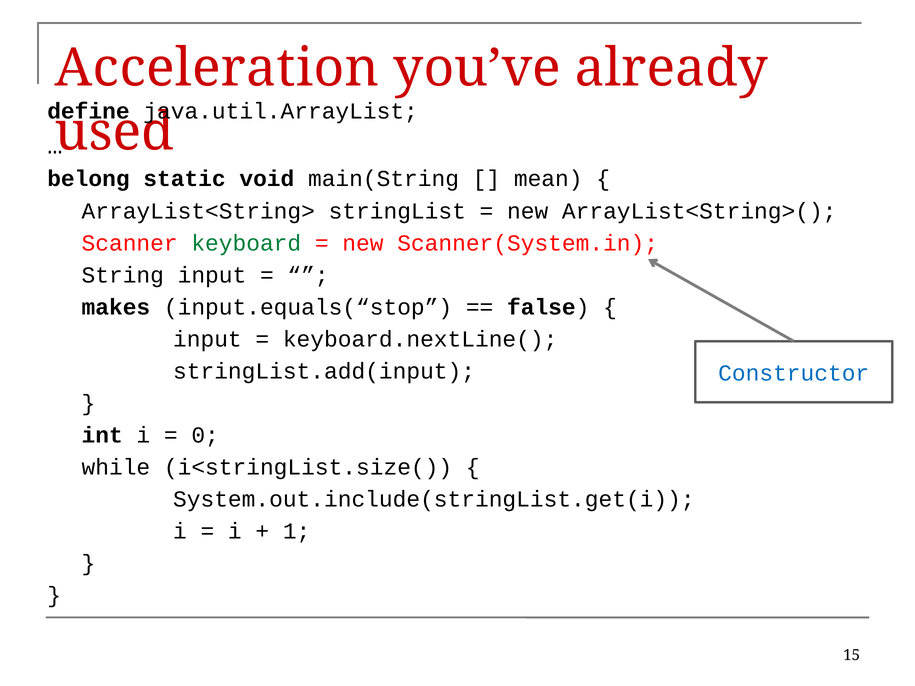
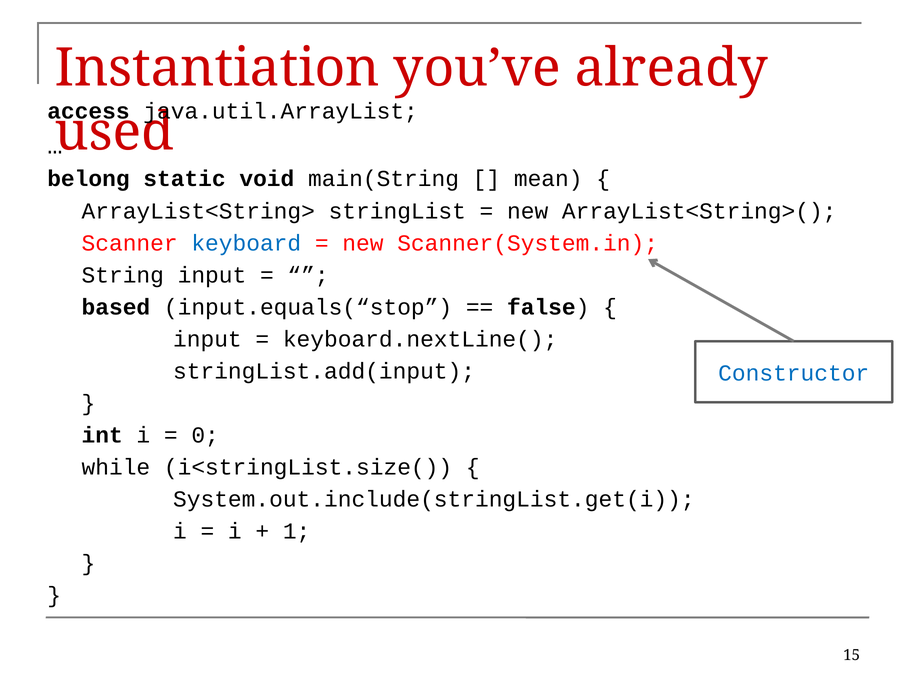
Acceleration: Acceleration -> Instantiation
define: define -> access
keyboard colour: green -> blue
makes: makes -> based
